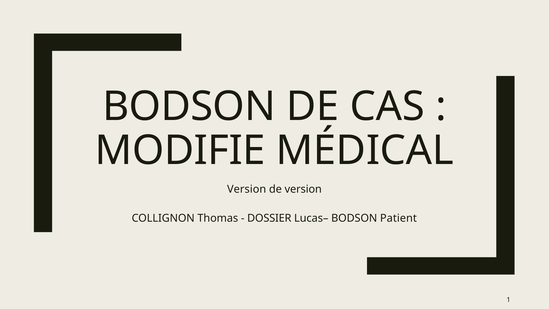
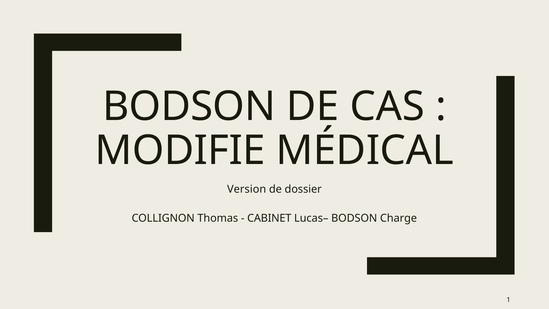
de version: version -> dossier
DOSSIER: DOSSIER -> CABINET
Patient: Patient -> Charge
